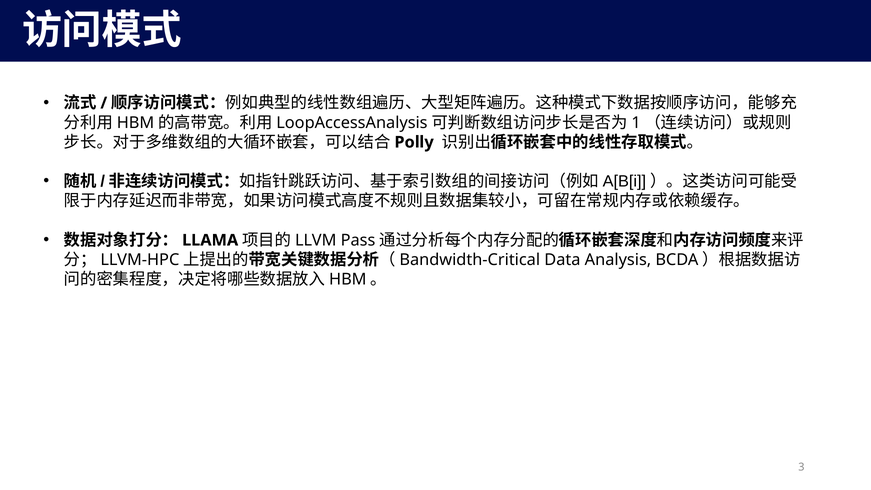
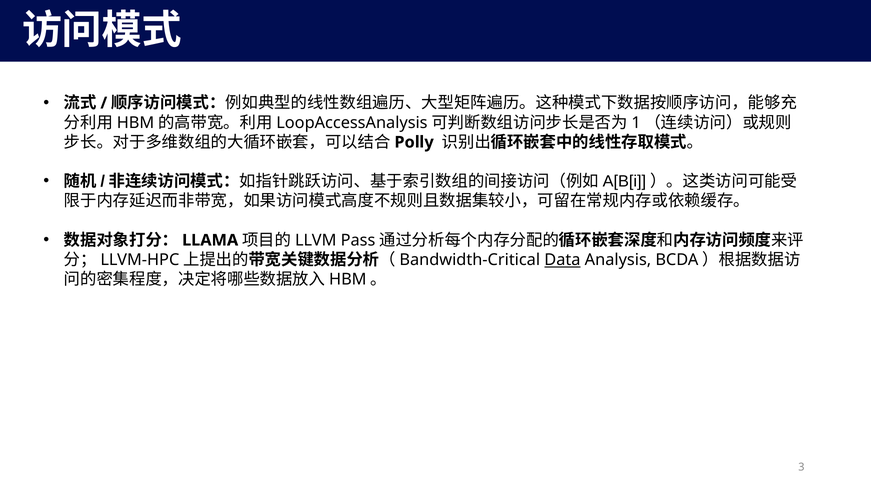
Data underline: none -> present
